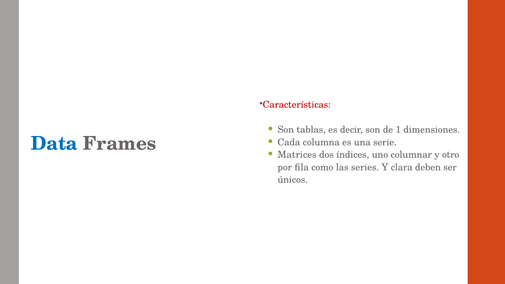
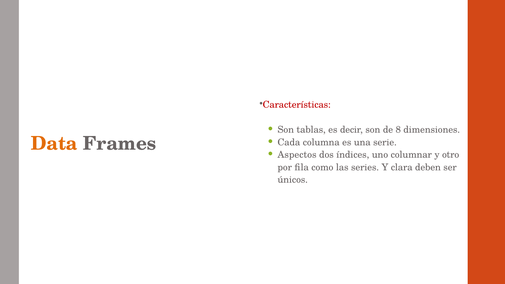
1: 1 -> 8
Data colour: blue -> orange
Matrices: Matrices -> Aspectos
